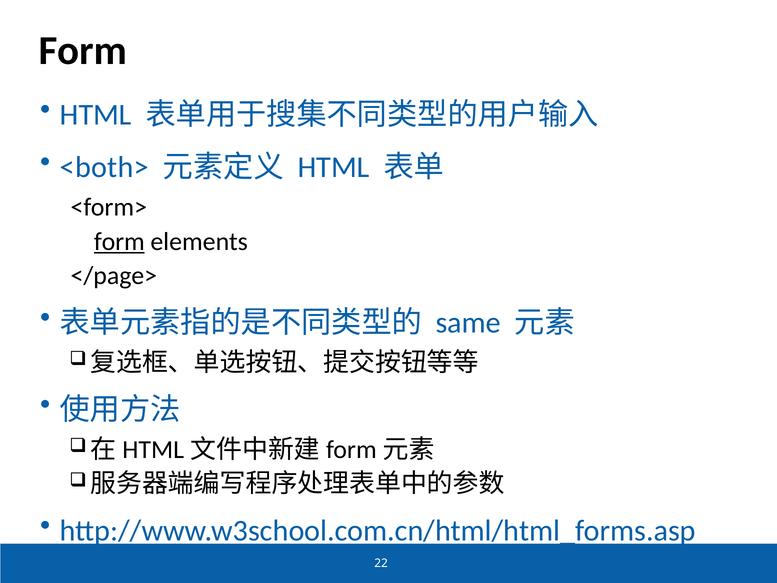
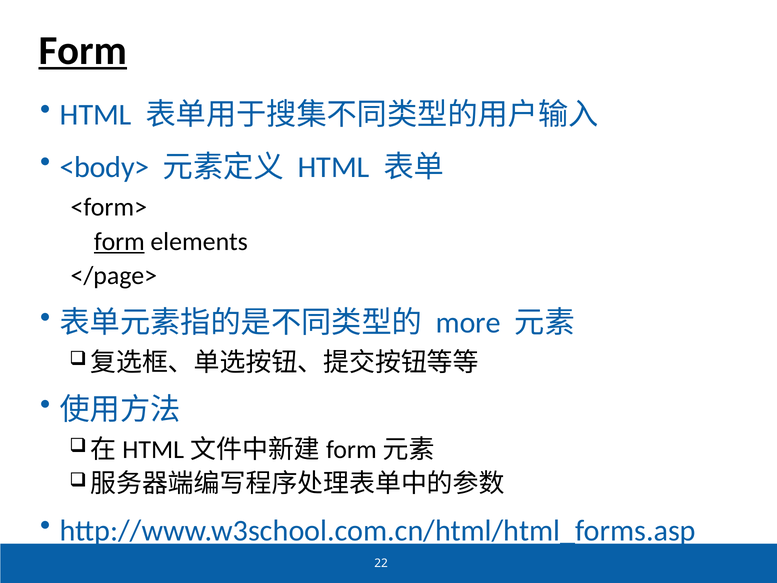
Form at (83, 51) underline: none -> present
<both>: <both> -> <body>
same: same -> more
